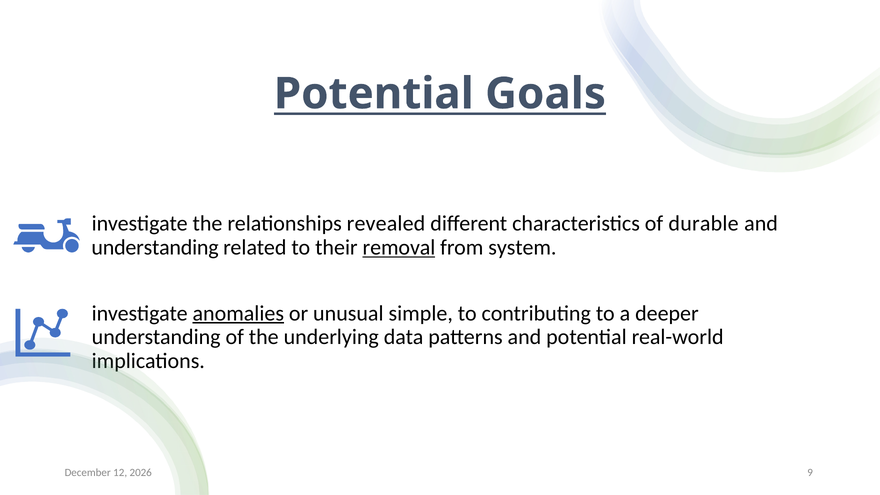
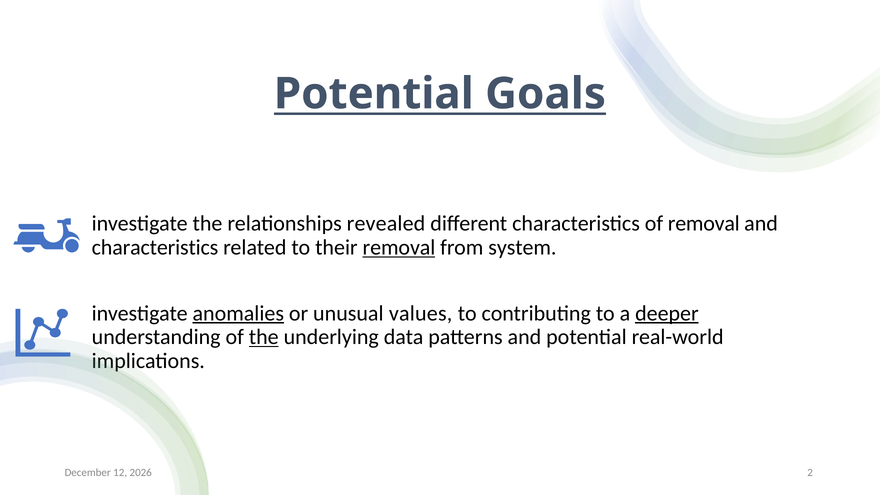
of durable: durable -> removal
understanding at (155, 247): understanding -> characteristics
simple: simple -> values
deeper underline: none -> present
the at (264, 337) underline: none -> present
9: 9 -> 2
